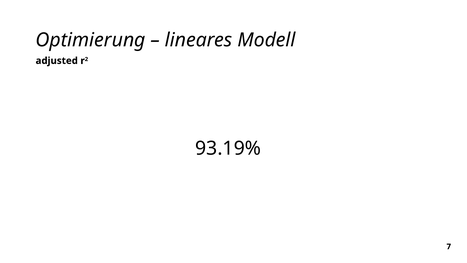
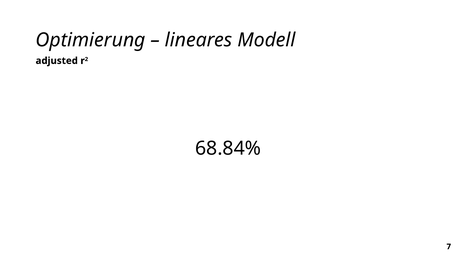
93.19%: 93.19% -> 68.84%
